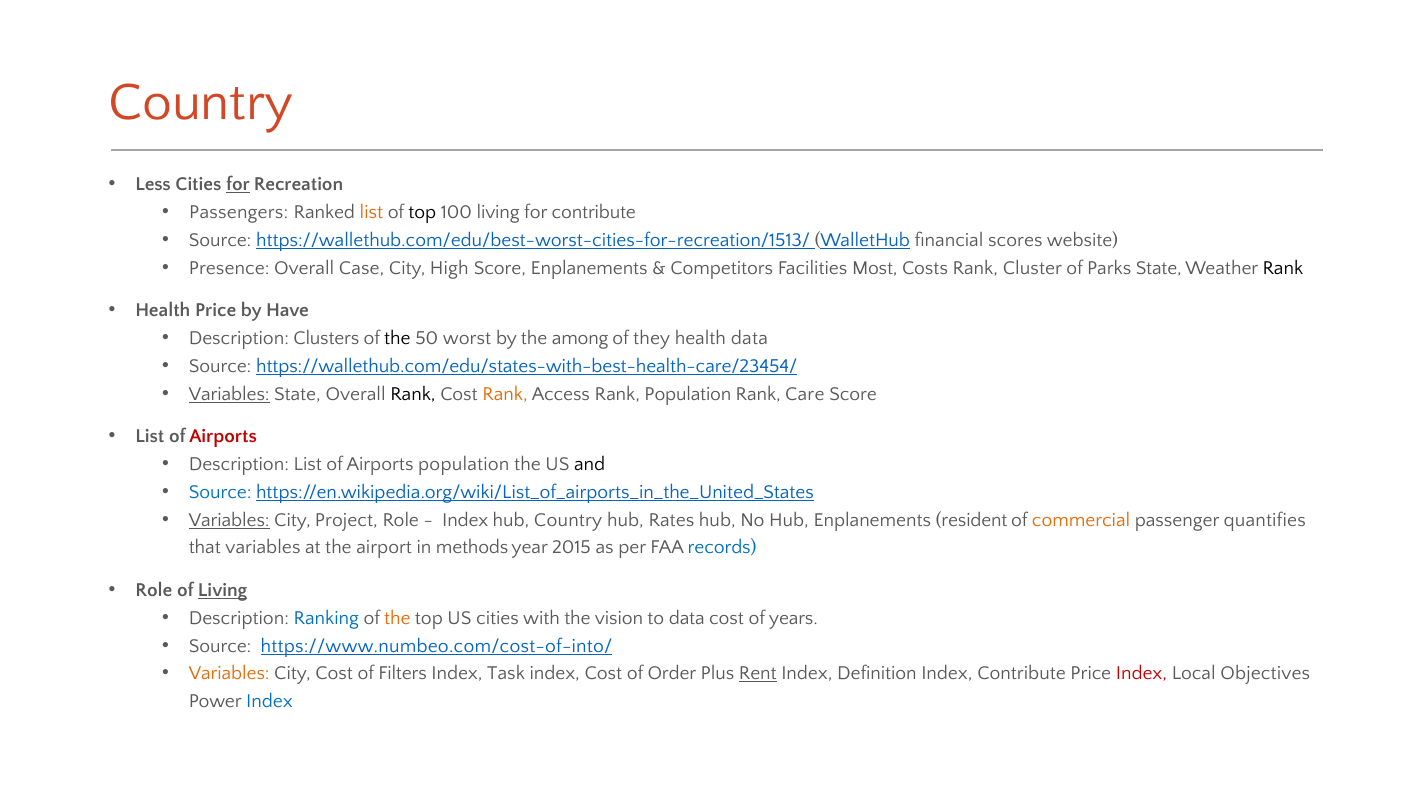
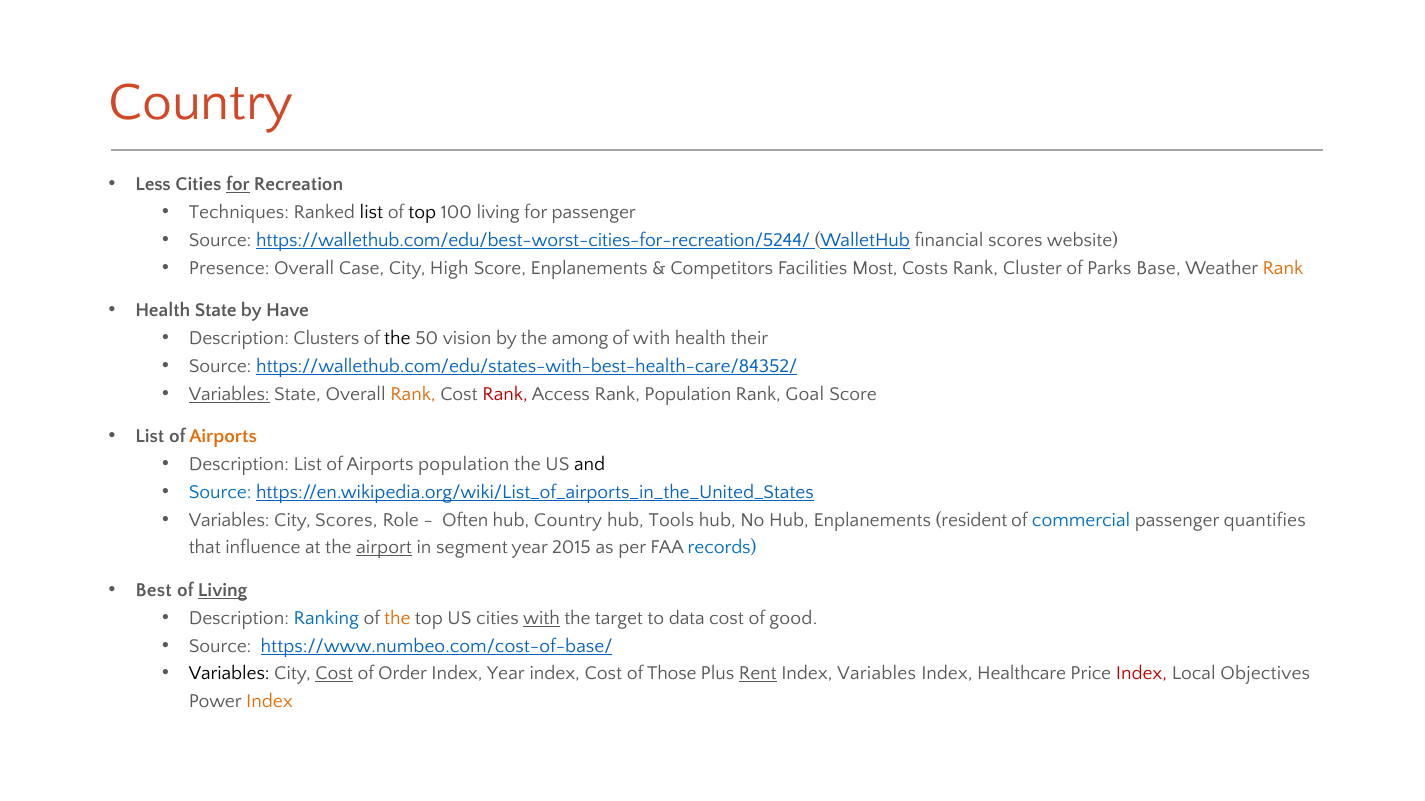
Passengers: Passengers -> Techniques
list at (371, 212) colour: orange -> black
for contribute: contribute -> passenger
https://wallethub.com/edu/best-worst-cities-for-recreation/1513/: https://wallethub.com/edu/best-worst-cities-for-recreation/1513/ -> https://wallethub.com/edu/best-worst-cities-for-recreation/5244/
Parks State: State -> Base
Rank at (1283, 268) colour: black -> orange
Health Price: Price -> State
worst: worst -> vision
of they: they -> with
health data: data -> their
https://wallethub.com/edu/states-with-best-health-care/23454/: https://wallethub.com/edu/states-with-best-health-care/23454/ -> https://wallethub.com/edu/states-with-best-health-care/84352/
Rank at (413, 394) colour: black -> orange
Rank at (505, 394) colour: orange -> red
Care: Care -> Goal
Airports at (223, 437) colour: red -> orange
Variables at (229, 520) underline: present -> none
City Project: Project -> Scores
Index at (465, 520): Index -> Often
Rates: Rates -> Tools
commercial colour: orange -> blue
that variables: variables -> influence
airport underline: none -> present
methods: methods -> segment
Role at (154, 591): Role -> Best
with at (542, 618) underline: none -> present
vision: vision -> target
years: years -> good
https://www.numbeo.com/cost-of-into/: https://www.numbeo.com/cost-of-into/ -> https://www.numbeo.com/cost-of-base/
Variables at (229, 674) colour: orange -> black
Cost at (334, 674) underline: none -> present
Filters: Filters -> Order
Index Task: Task -> Year
Order: Order -> Those
Index Definition: Definition -> Variables
Index Contribute: Contribute -> Healthcare
Index at (269, 702) colour: blue -> orange
